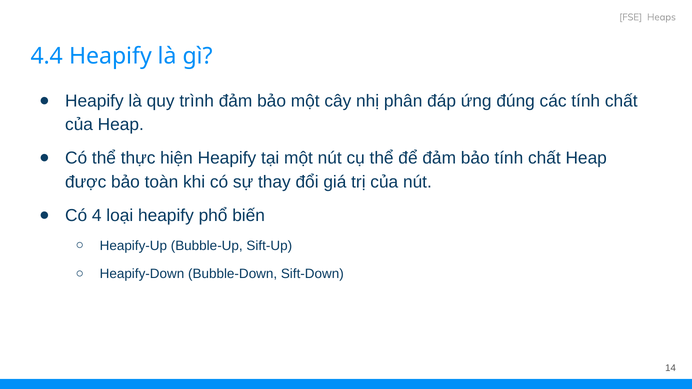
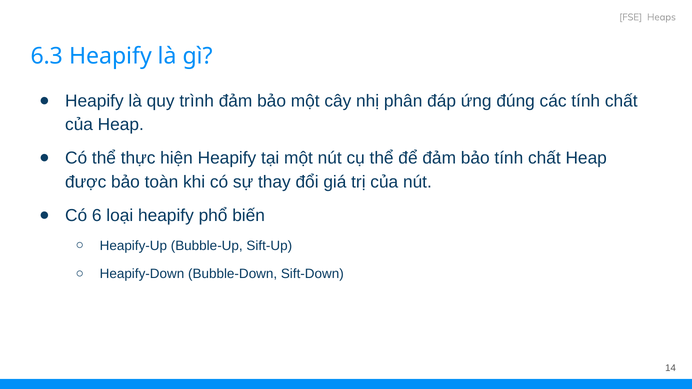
4.4: 4.4 -> 6.3
4: 4 -> 6
